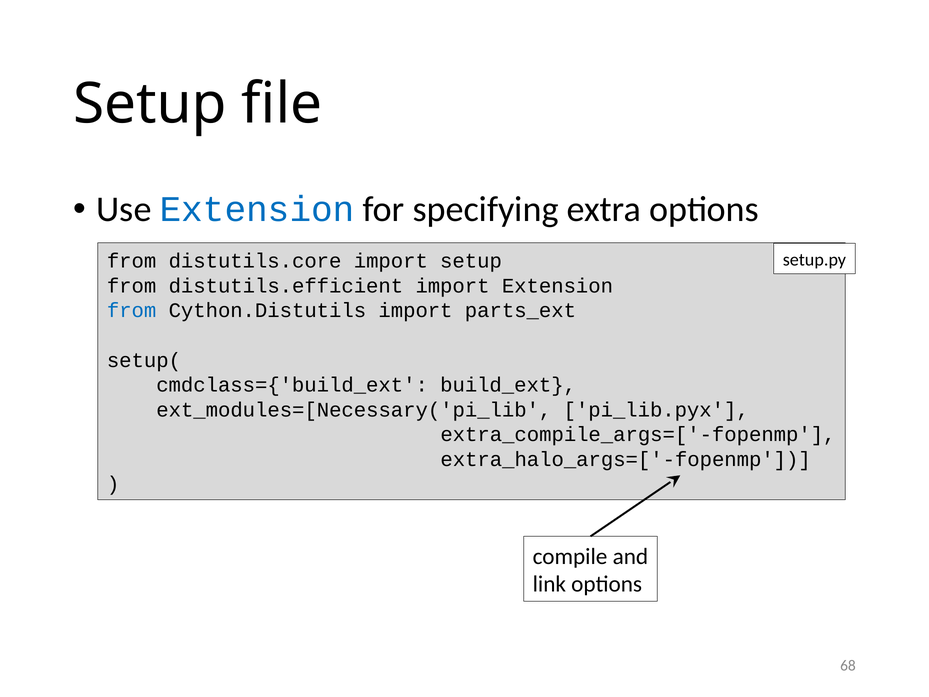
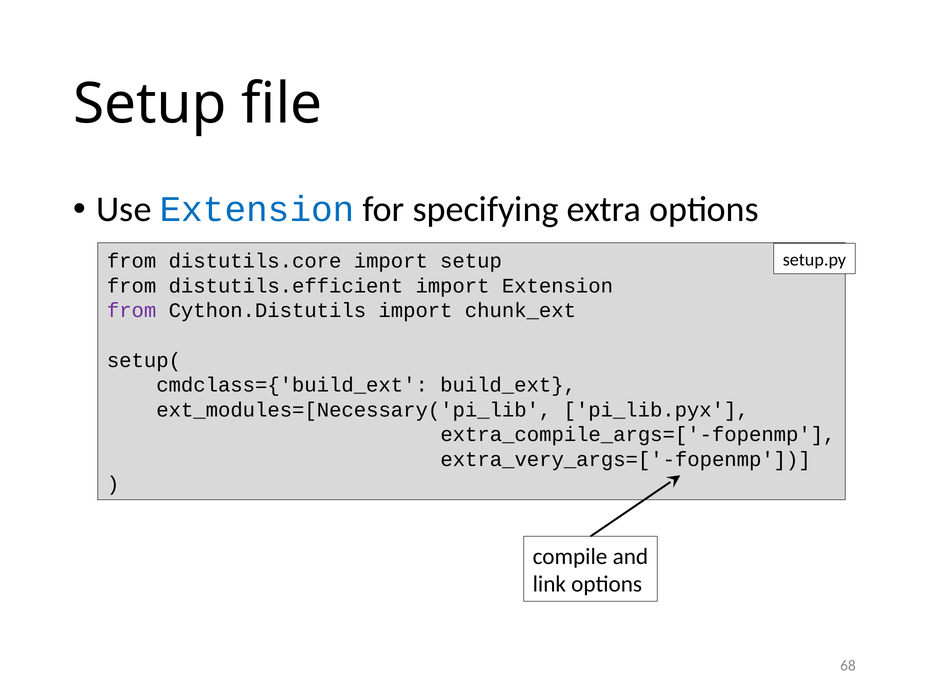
from at (132, 311) colour: blue -> purple
parts_ext: parts_ext -> chunk_ext
extra_halo_args=['-fopenmp: extra_halo_args=['-fopenmp -> extra_very_args=['-fopenmp
